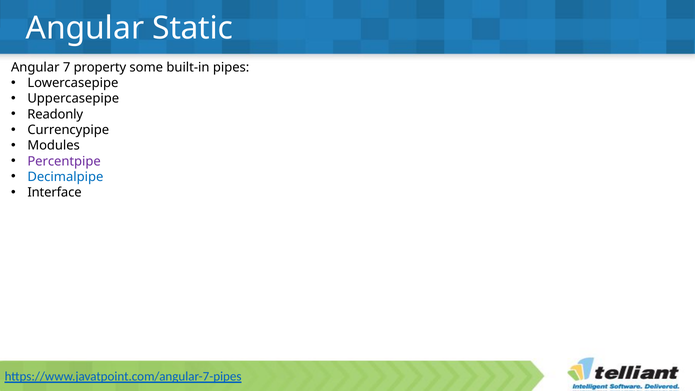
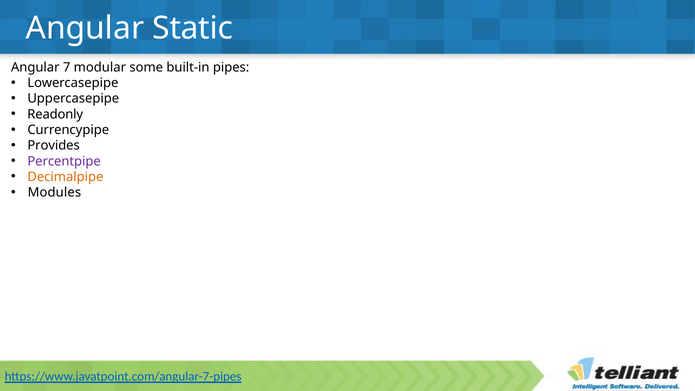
property: property -> modular
Modules: Modules -> Provides
Decimalpipe colour: blue -> orange
Interface: Interface -> Modules
